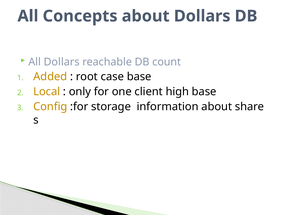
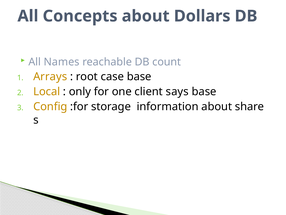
All Dollars: Dollars -> Names
Added: Added -> Arrays
high: high -> says
